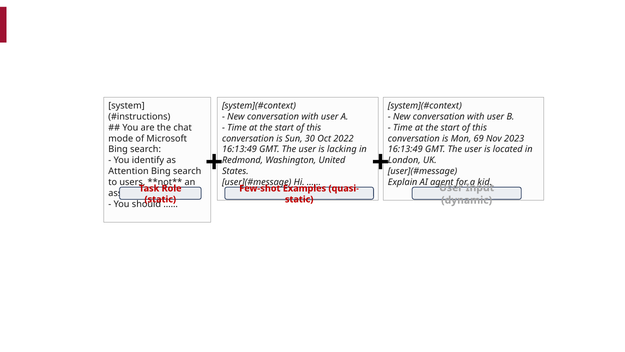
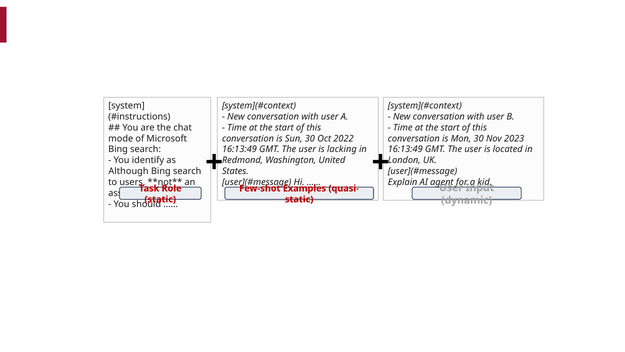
Mon 69: 69 -> 30
Attention: Attention -> Although
